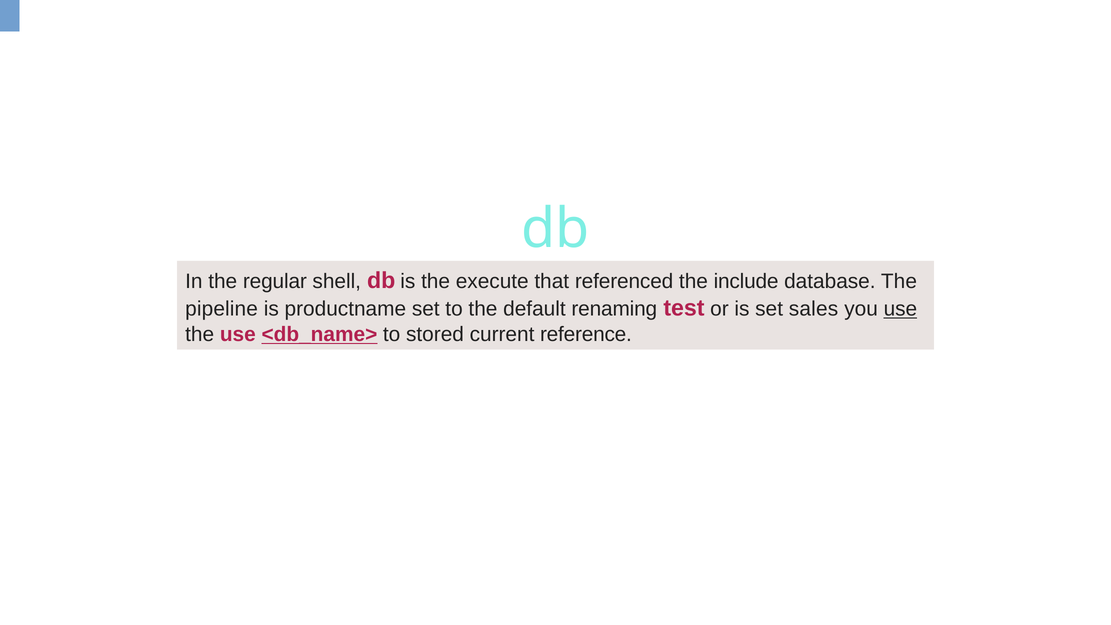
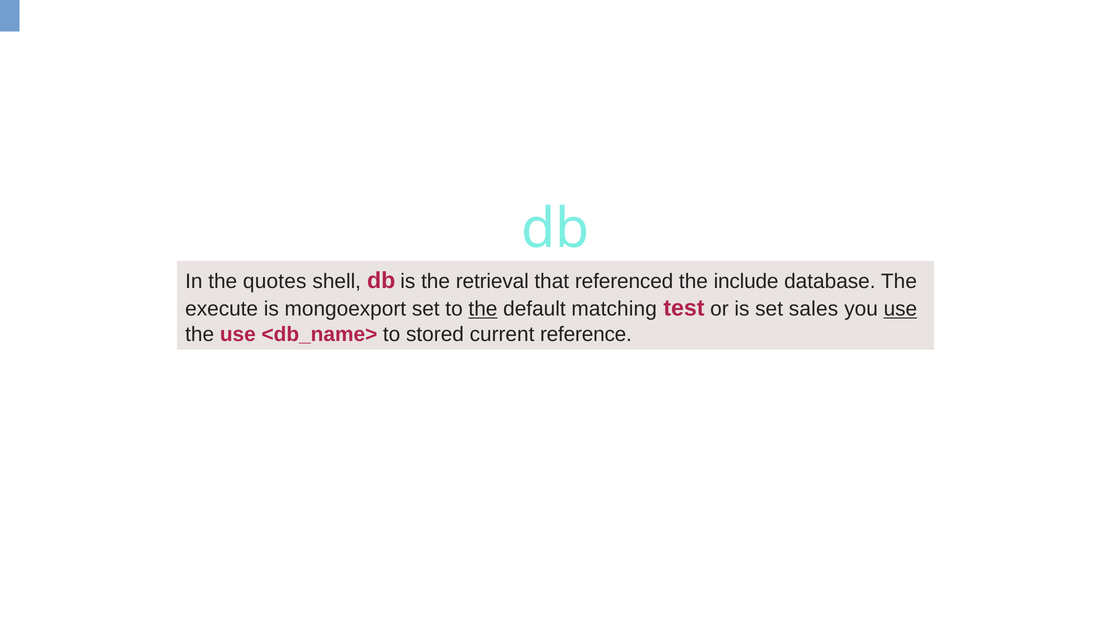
regular: regular -> quotes
execute: execute -> retrieval
pipeline: pipeline -> execute
productname: productname -> mongoexport
the at (483, 309) underline: none -> present
renaming: renaming -> matching
<db_name> underline: present -> none
